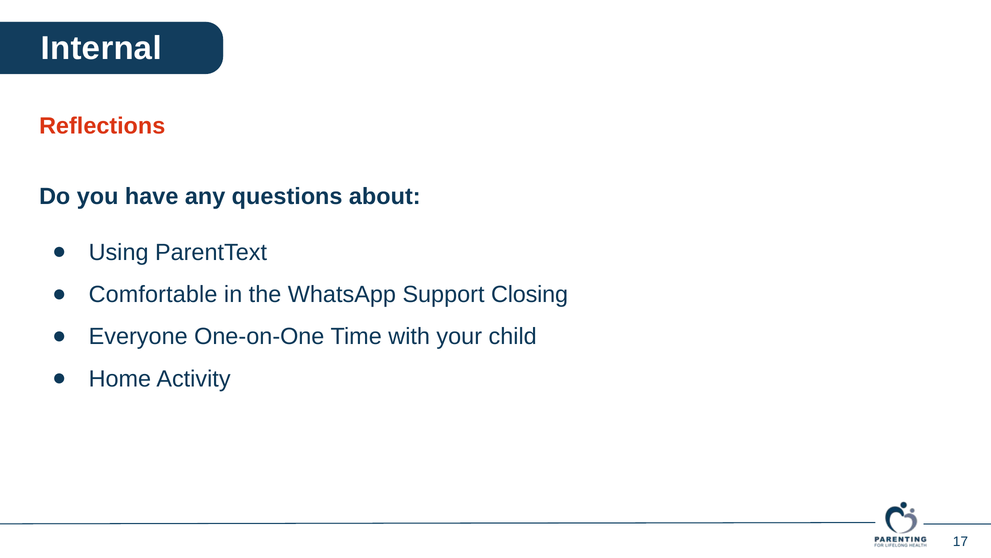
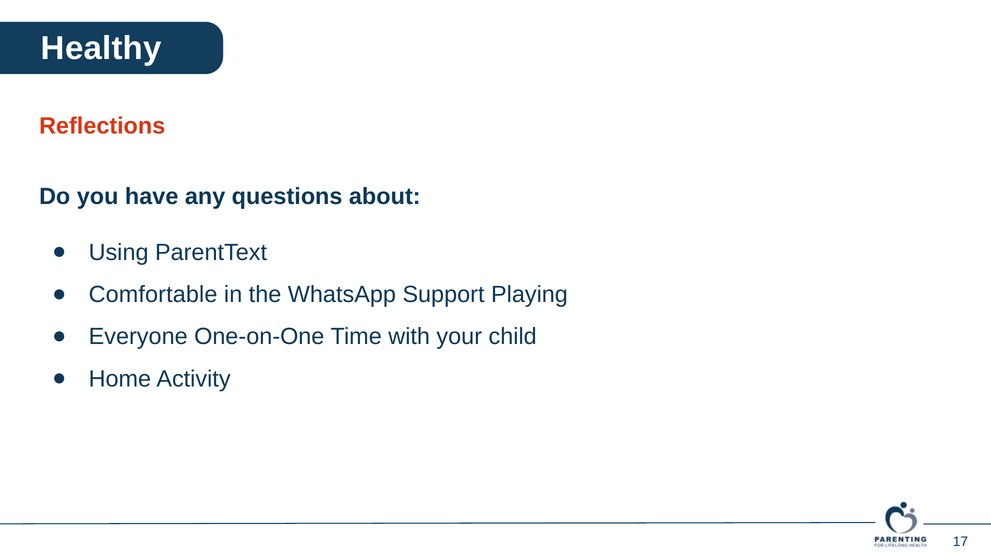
Internal: Internal -> Healthy
Closing: Closing -> Playing
